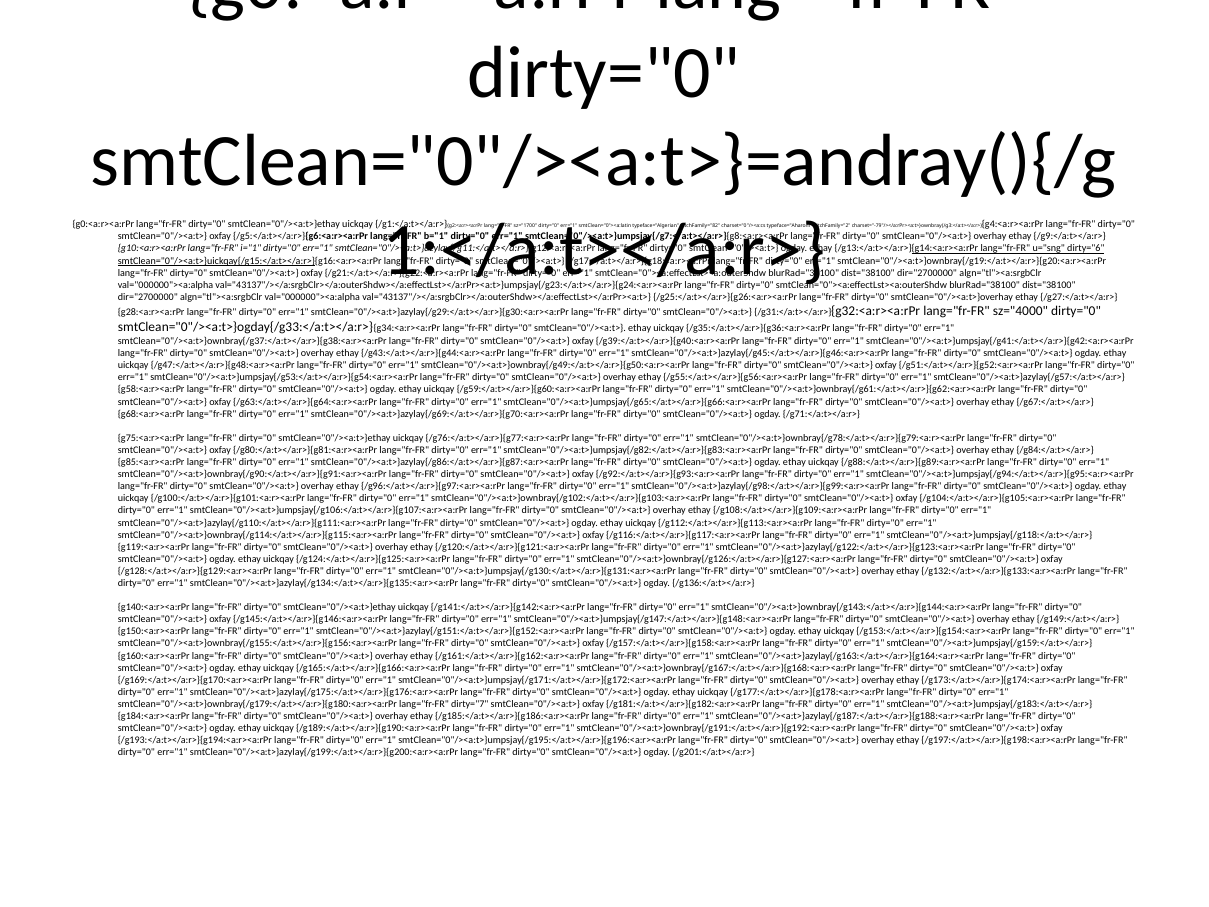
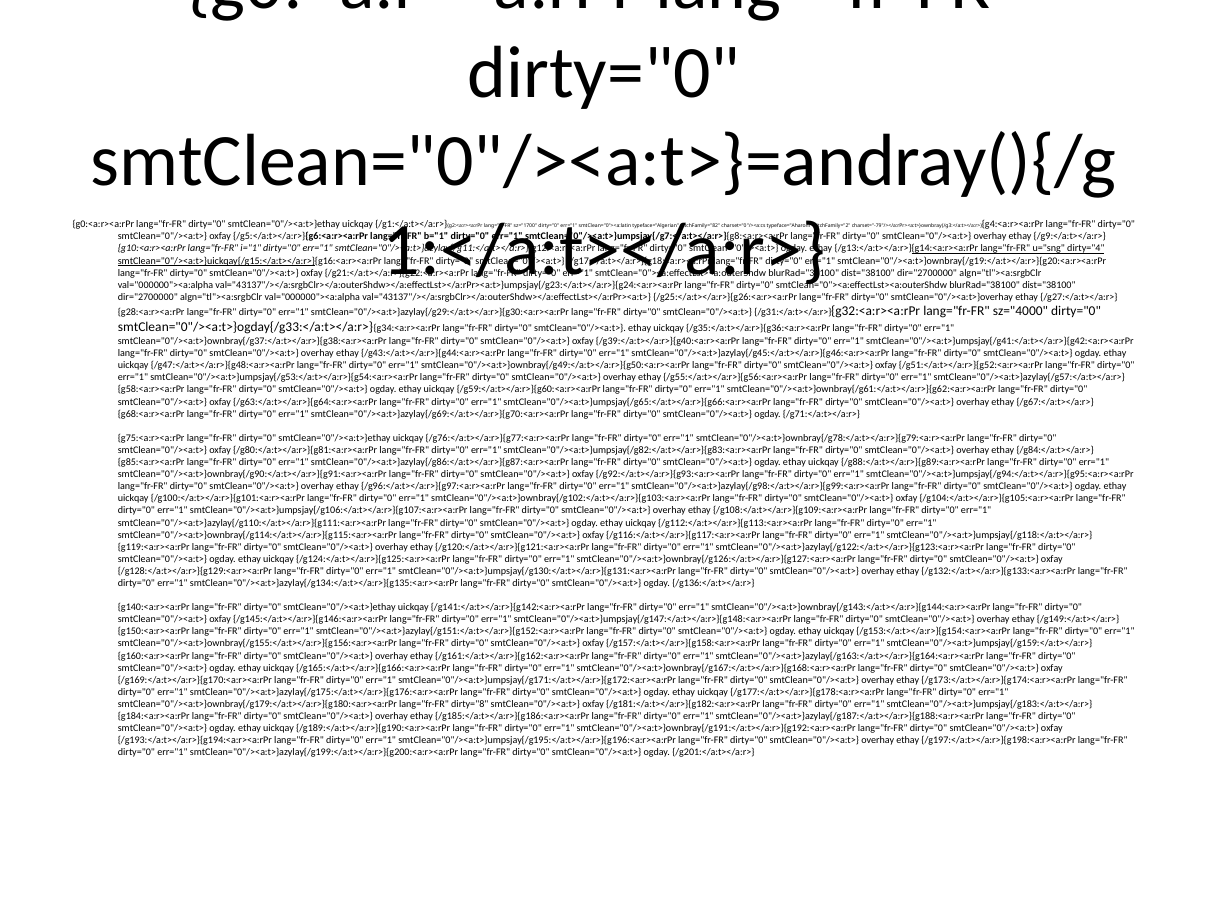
dirty="6: dirty="6 -> dirty="4
dirty="7: dirty="7 -> dirty="8
